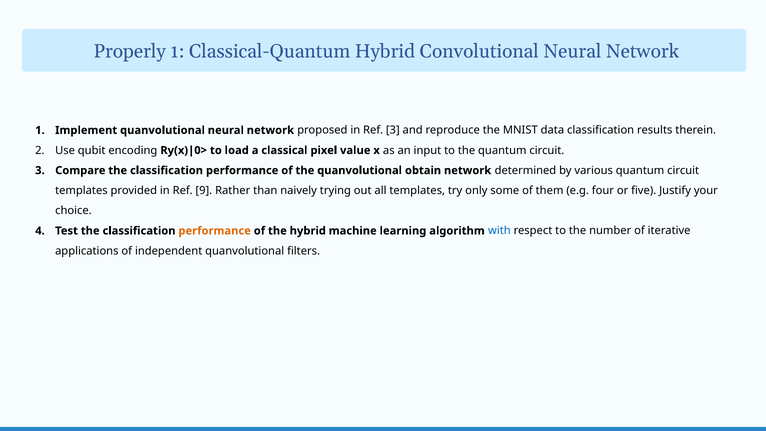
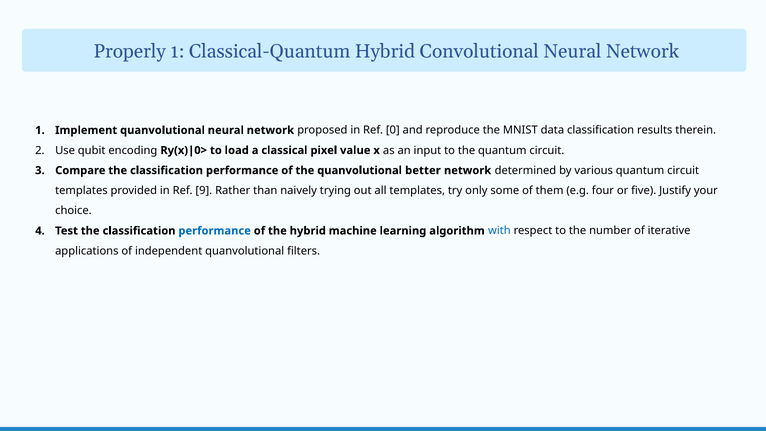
Ref 3: 3 -> 0
obtain: obtain -> better
performance at (215, 231) colour: orange -> blue
